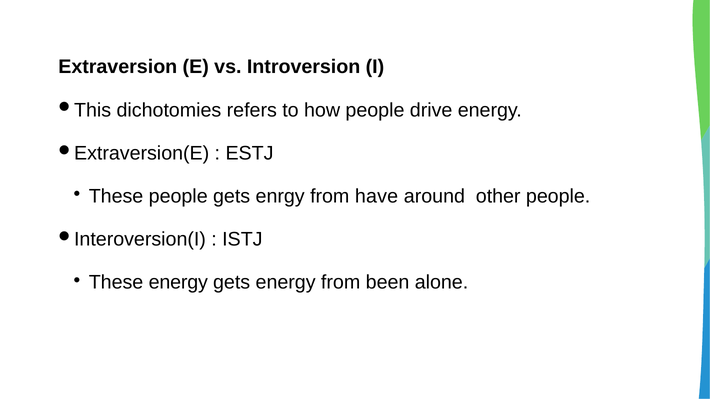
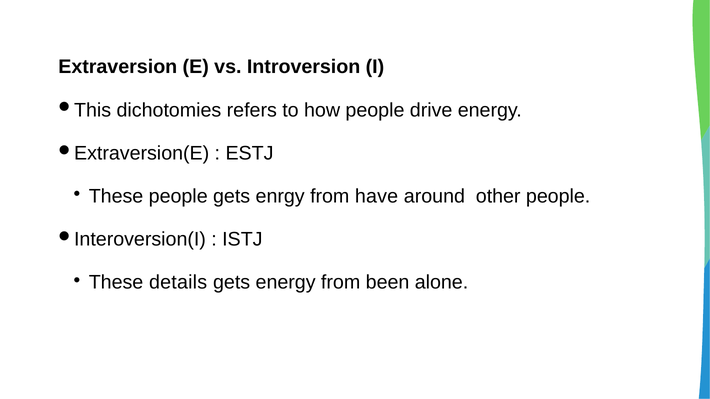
These energy: energy -> details
